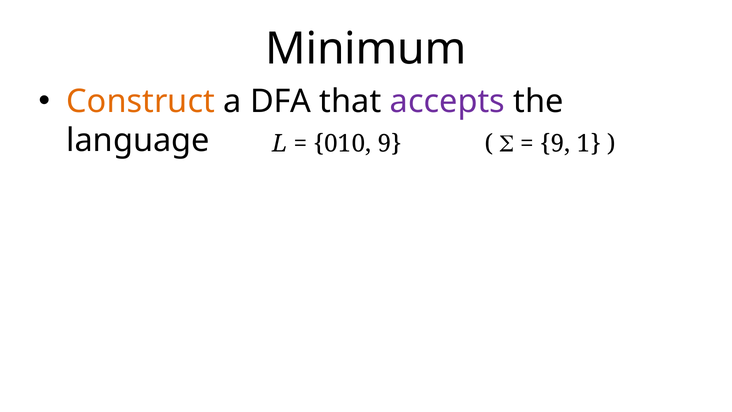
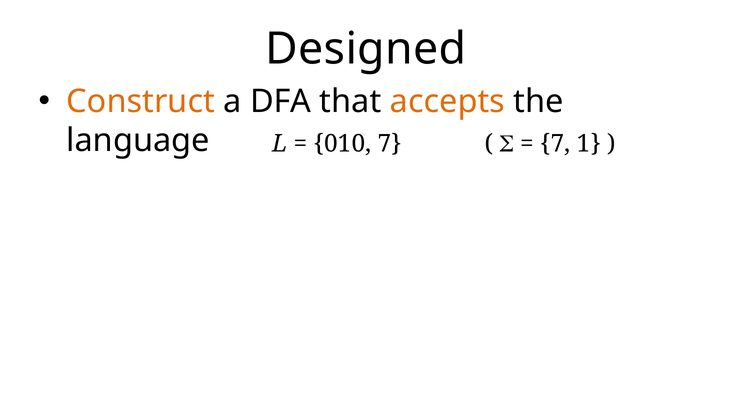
Minimum: Minimum -> Designed
accepts colour: purple -> orange
010 9: 9 -> 7
9 at (555, 144): 9 -> 7
